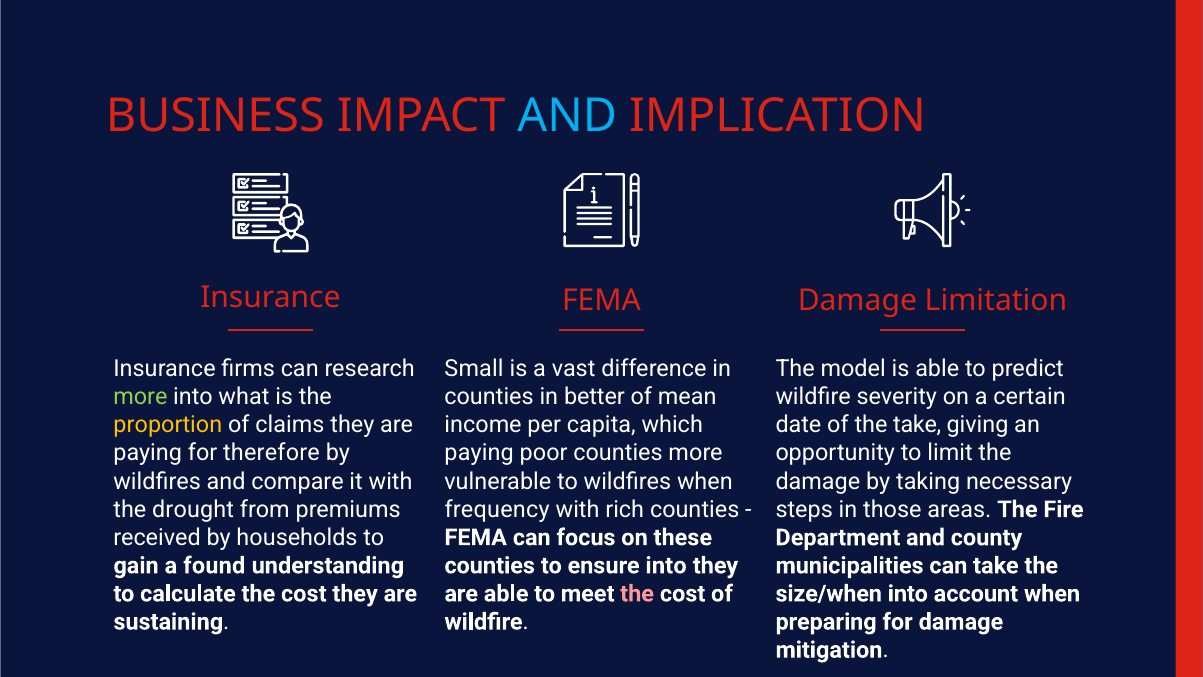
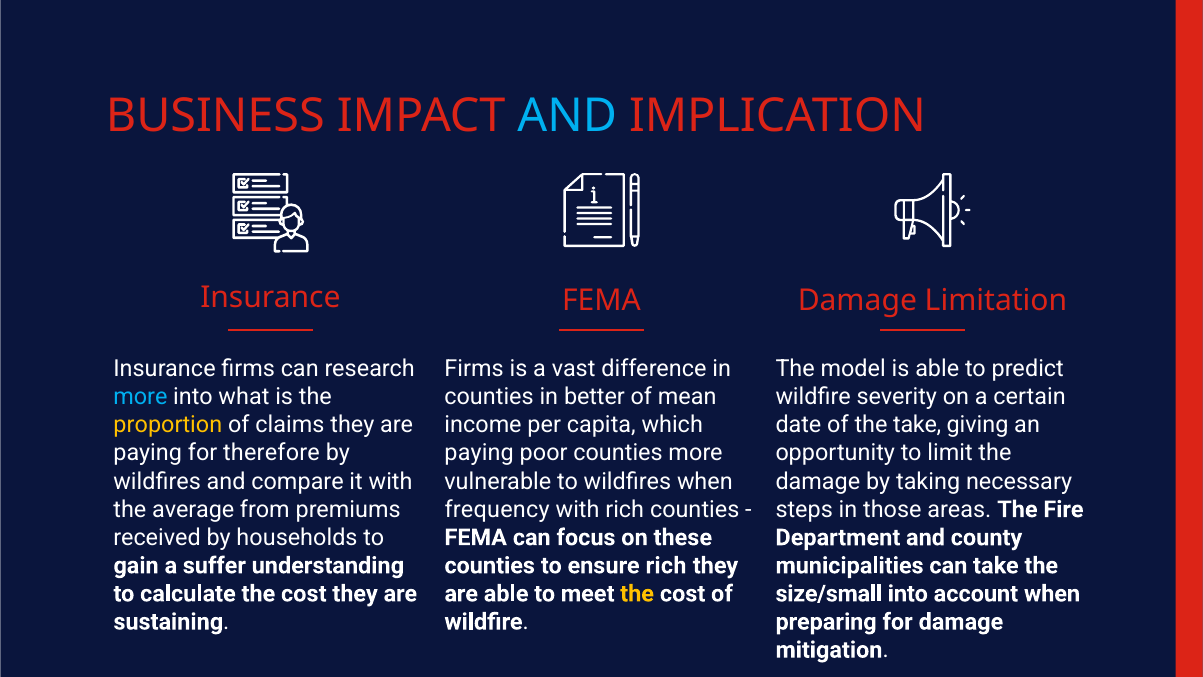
Small at (474, 369): Small -> Firms
more at (140, 397) colour: light green -> light blue
drought: drought -> average
found: found -> suffer
ensure into: into -> rich
the at (637, 593) colour: pink -> yellow
size/when: size/when -> size/small
